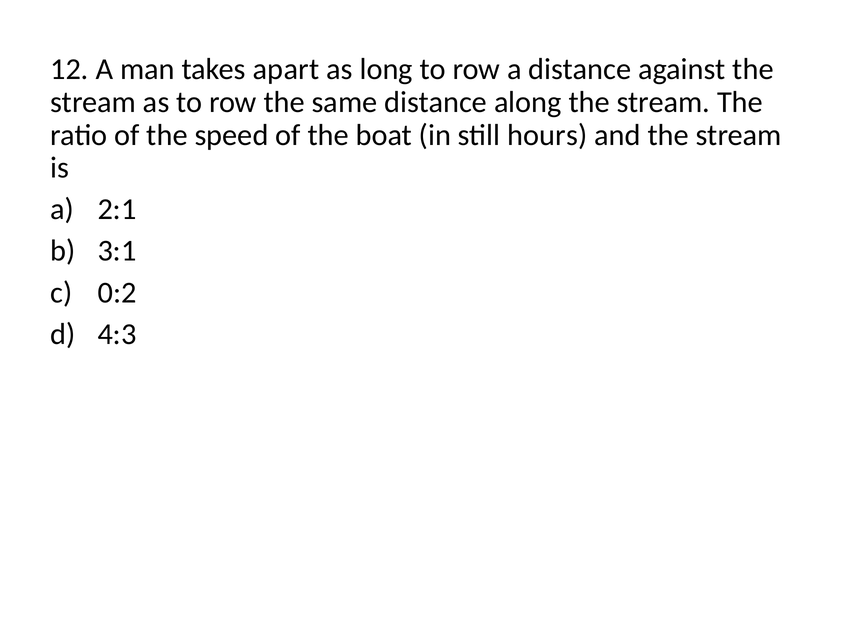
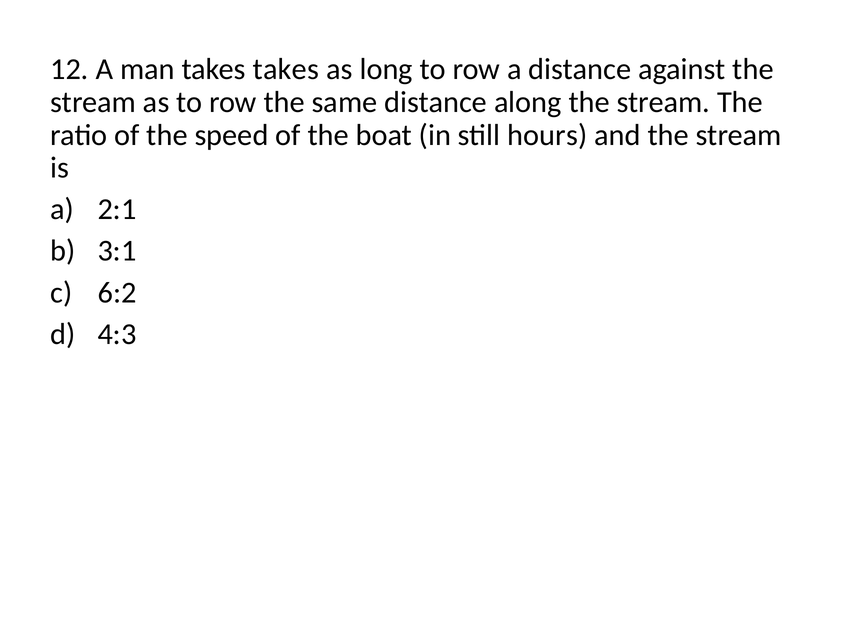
takes apart: apart -> takes
0:2: 0:2 -> 6:2
